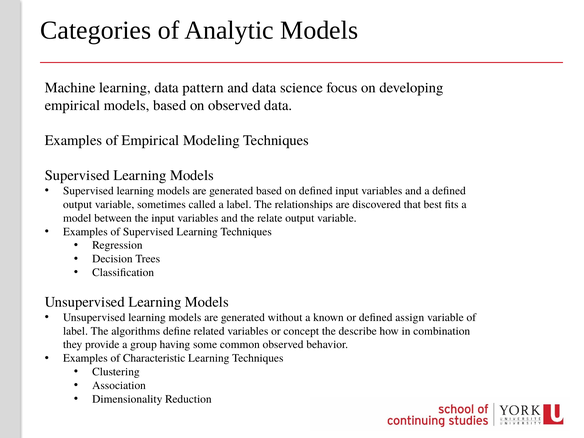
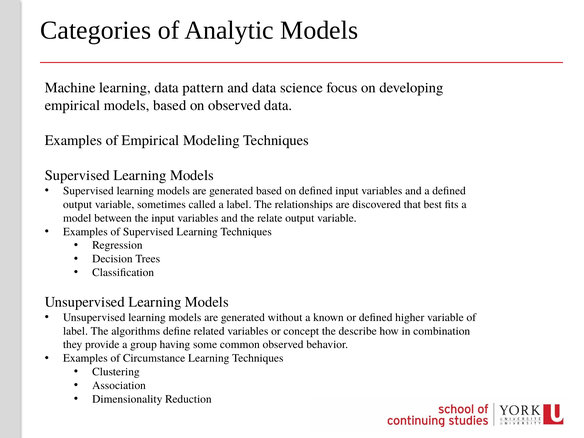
assign: assign -> higher
Characteristic: Characteristic -> Circumstance
